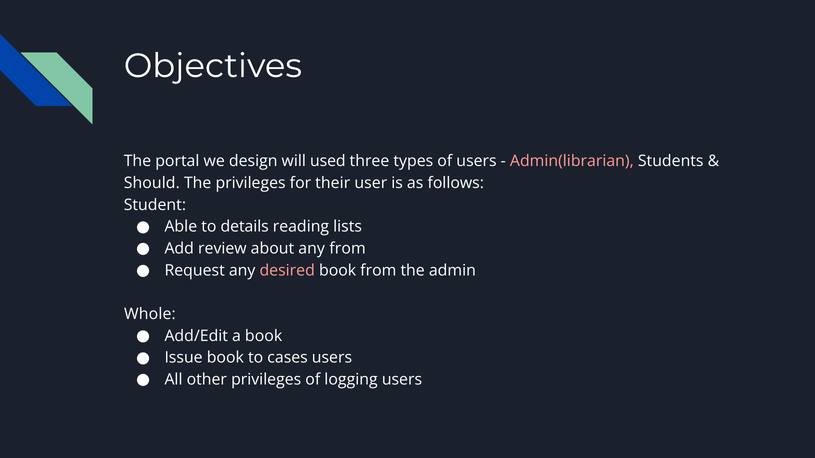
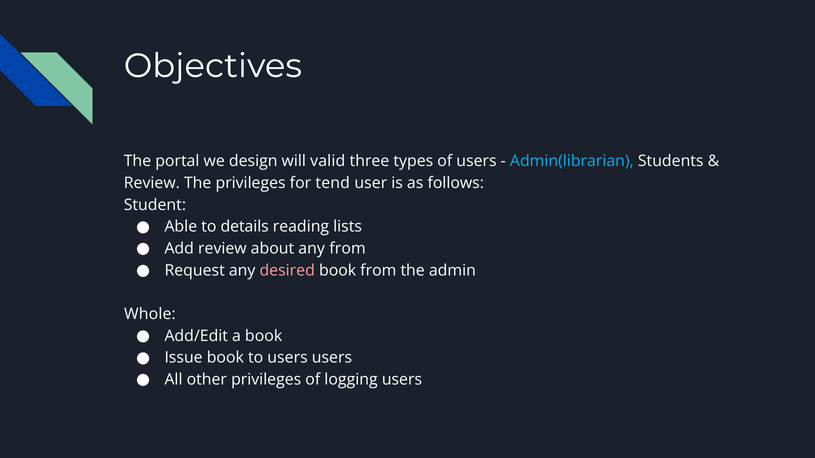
used: used -> valid
Admin(librarian colour: pink -> light blue
Should at (152, 183): Should -> Review
their: their -> tend
to cases: cases -> users
